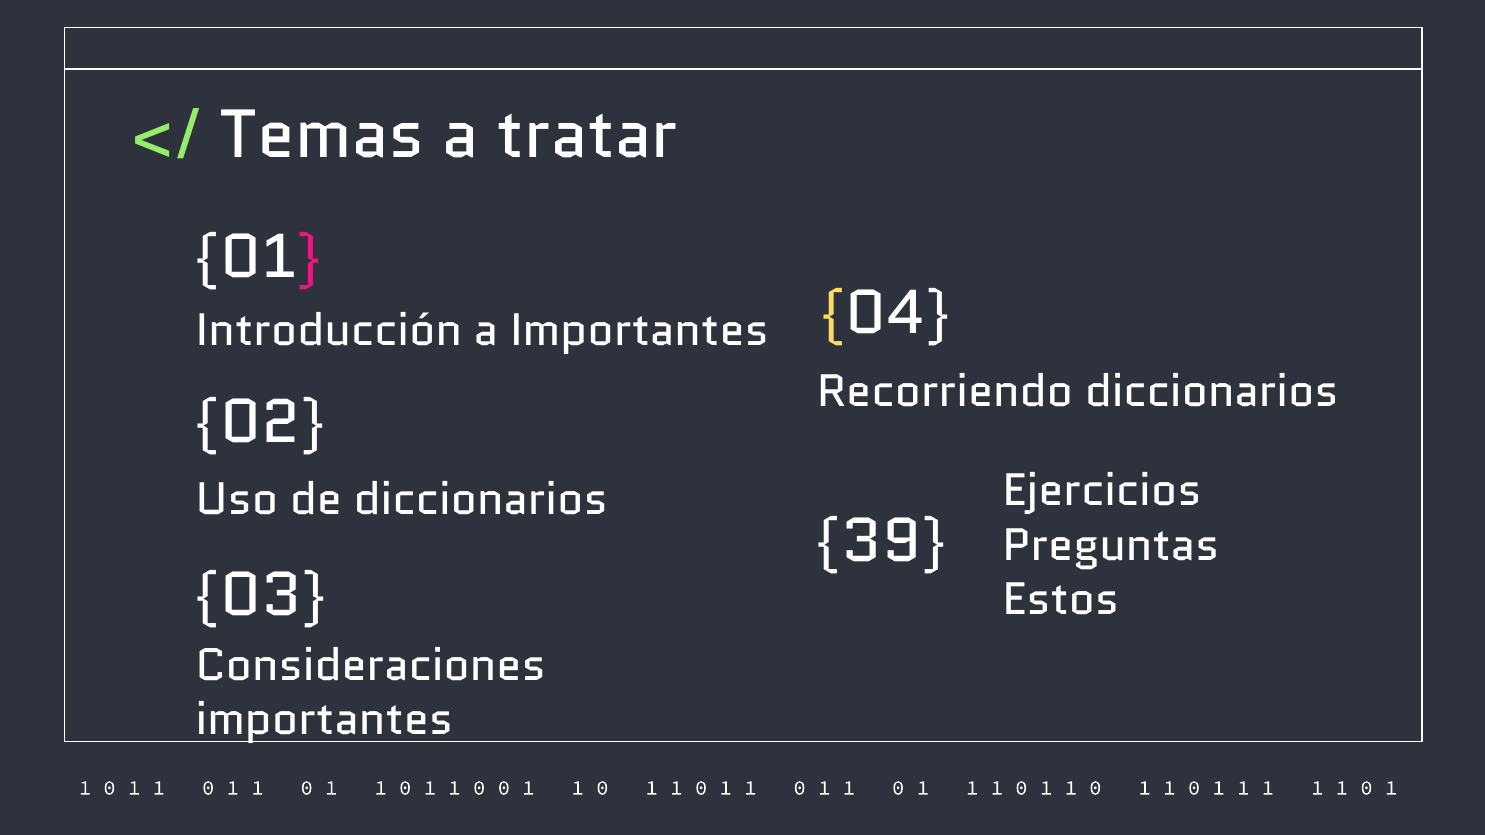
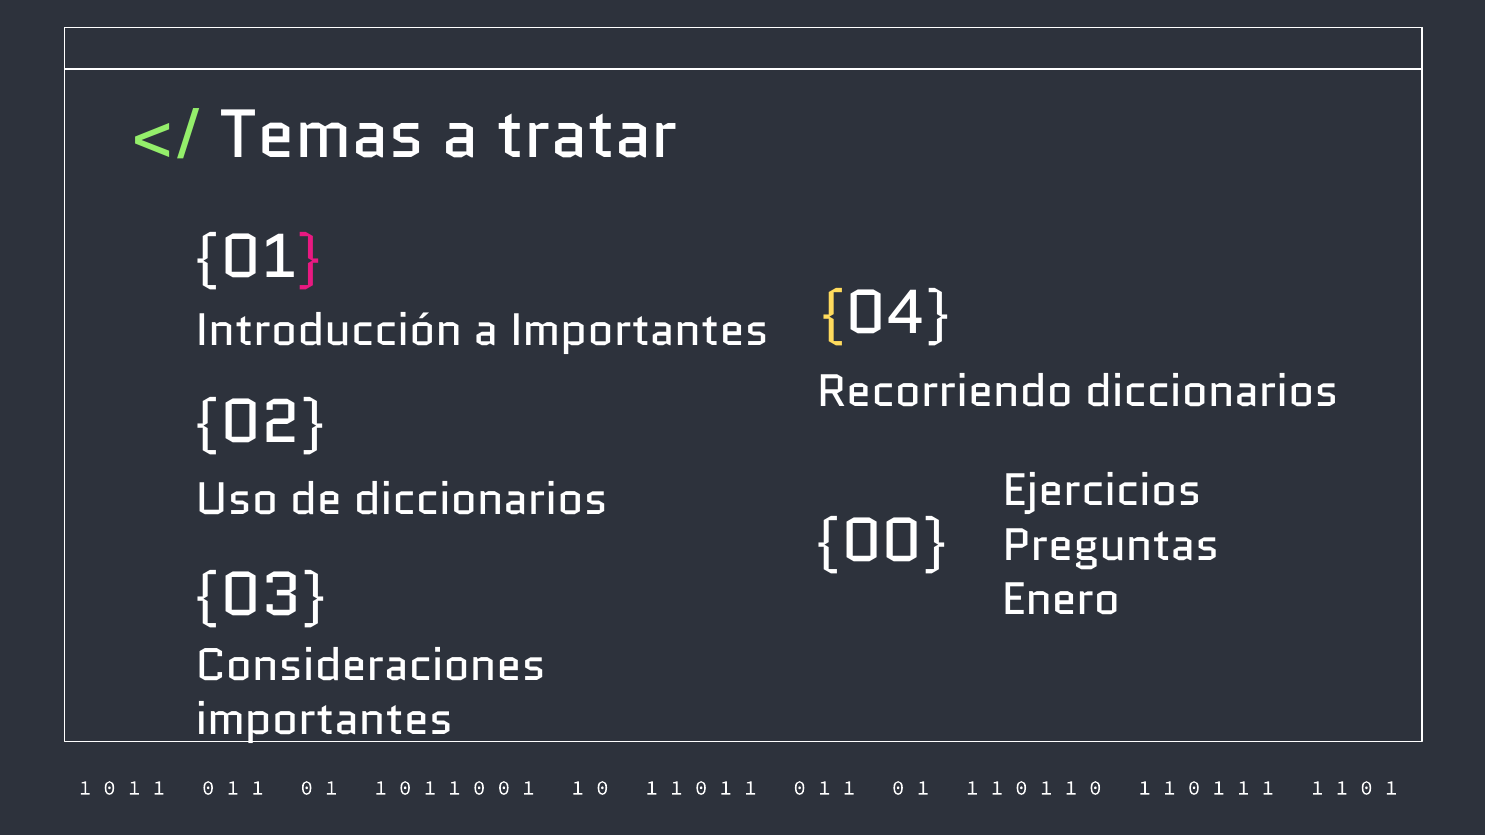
39: 39 -> 00
Estos: Estos -> Enero
